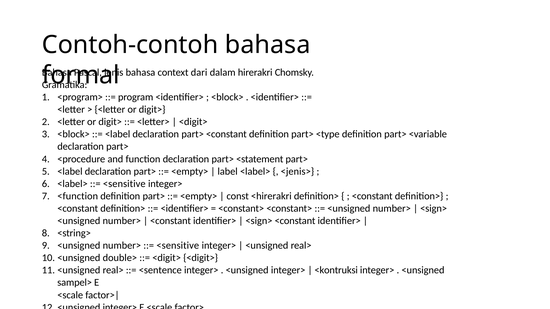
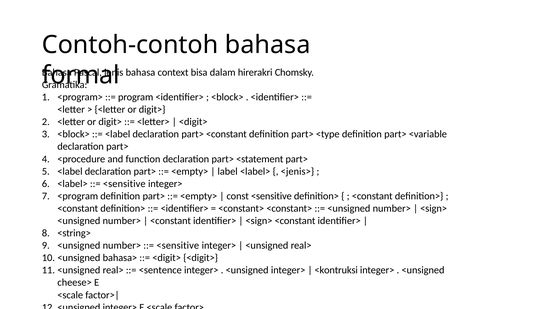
dari: dari -> bisa
<function: <function -> <program
const <hirerakri: <hirerakri -> <sensitive
double>: double> -> bahasa>
sampel>: sampel> -> cheese>
